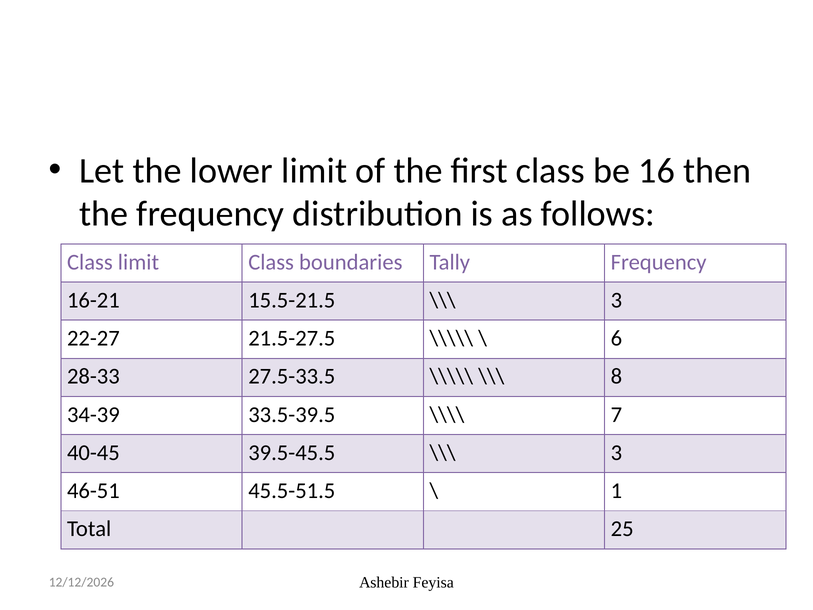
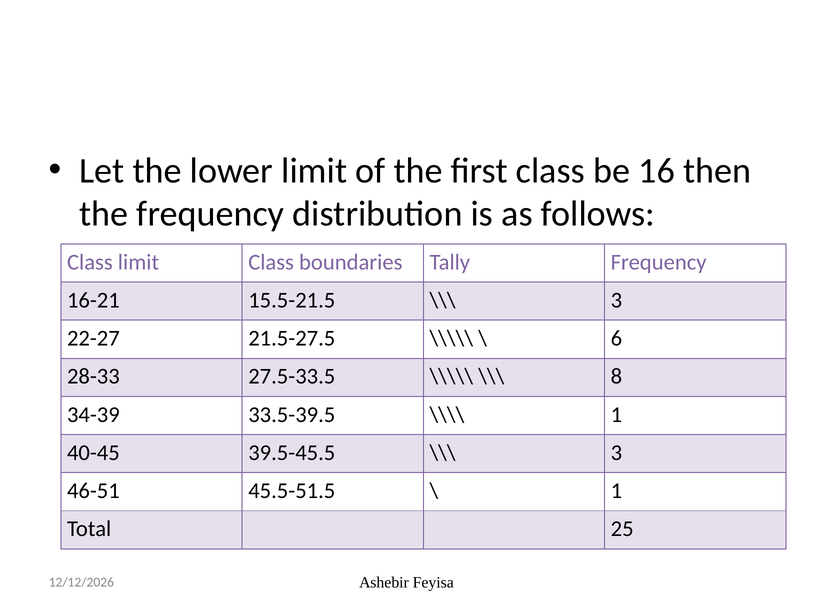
7 at (616, 414): 7 -> 1
